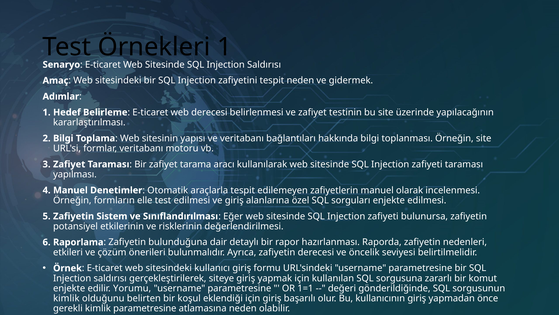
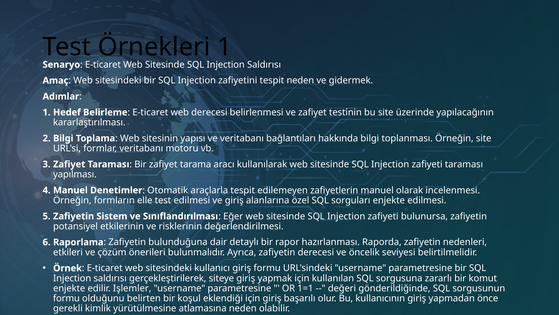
Yorumu: Yorumu -> Işlemler
kimlik at (66, 298): kimlik -> formu
kimlik parametresine: parametresine -> yürütülmesine
